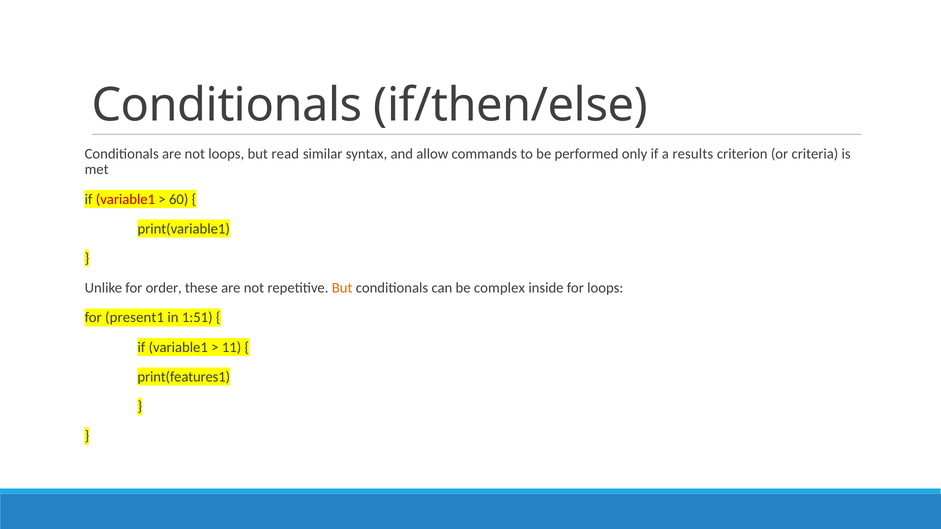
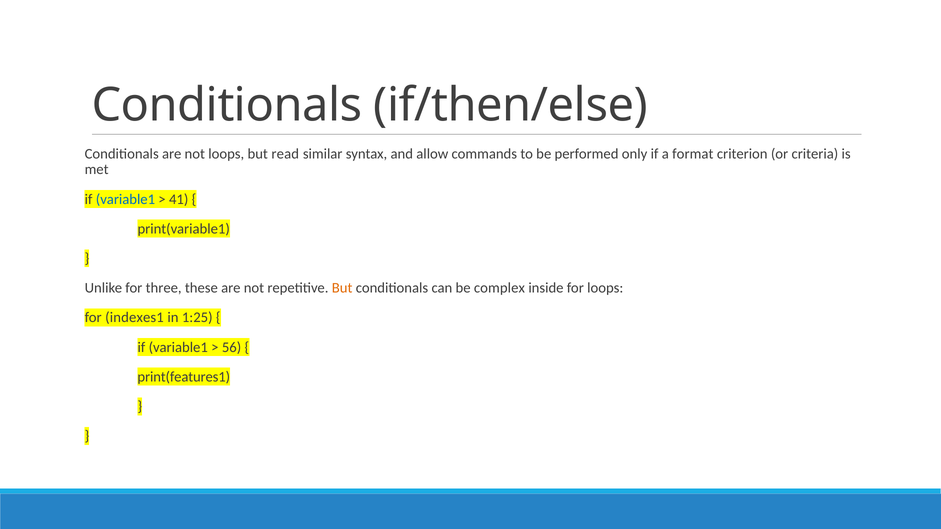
results: results -> format
variable1 at (125, 199) colour: red -> blue
60: 60 -> 41
order: order -> three
present1: present1 -> indexes1
1:51: 1:51 -> 1:25
11: 11 -> 56
